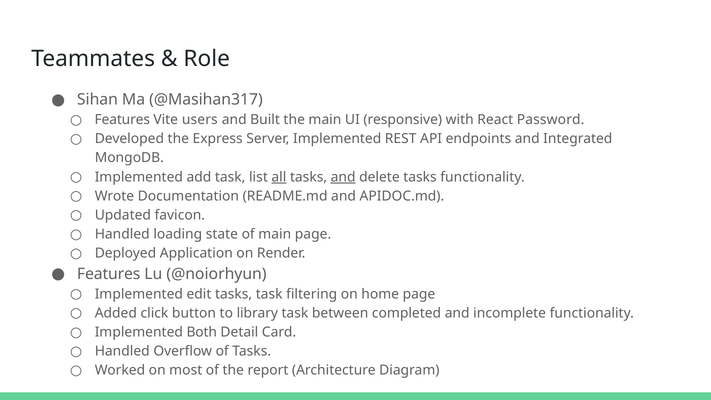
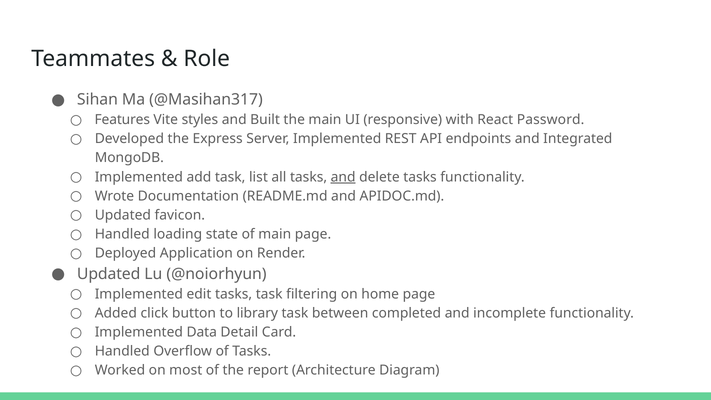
users: users -> styles
all underline: present -> none
Features at (109, 274): Features -> Updated
Both: Both -> Data
